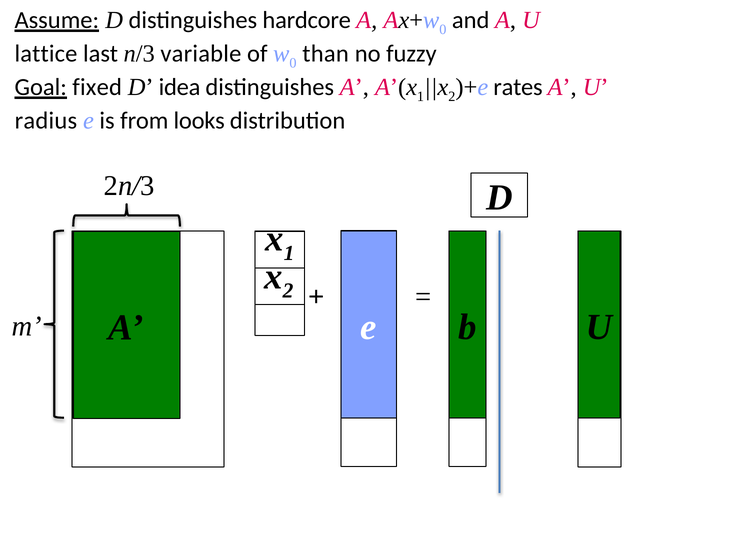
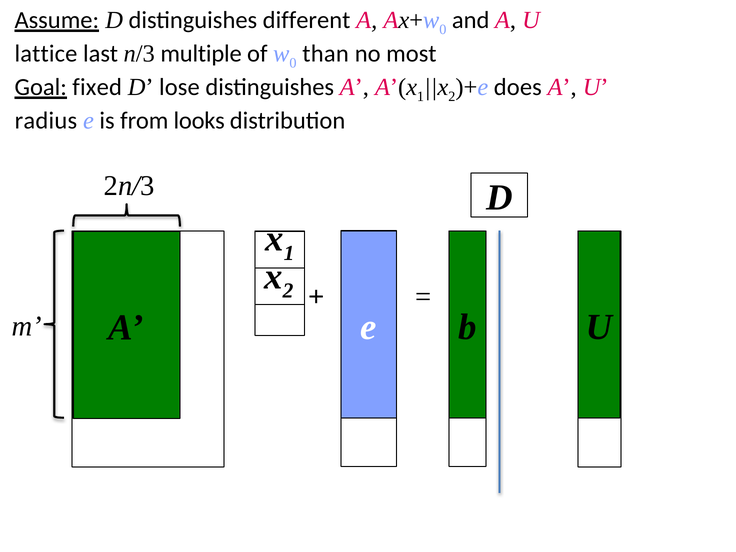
hardcore: hardcore -> different
variable: variable -> multiple
fuzzy: fuzzy -> most
idea: idea -> lose
rates: rates -> does
